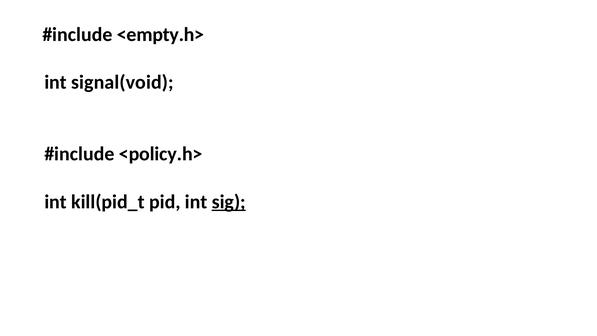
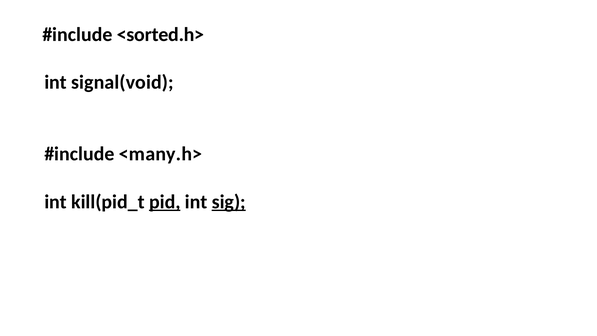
<empty.h>: <empty.h> -> <sorted.h>
<policy.h>: <policy.h> -> <many.h>
pid underline: none -> present
